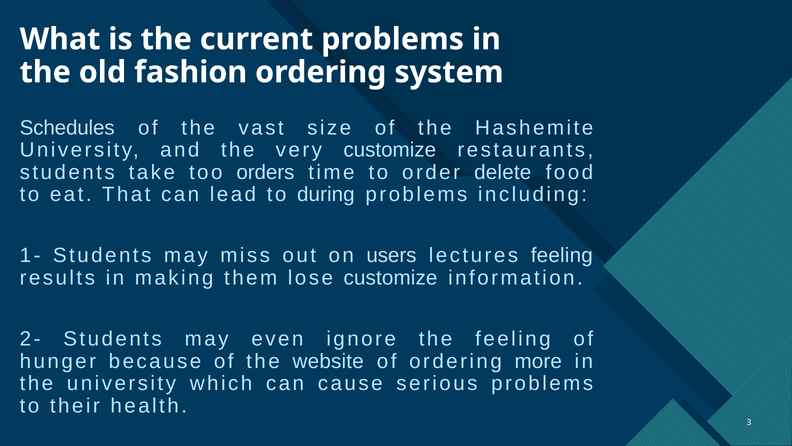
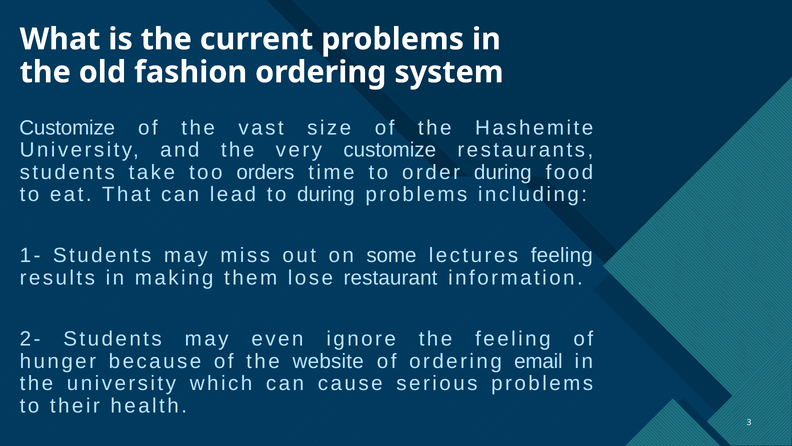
Schedules at (67, 128): Schedules -> Customize
order delete: delete -> during
users: users -> some
lose customize: customize -> restaurant
more: more -> email
